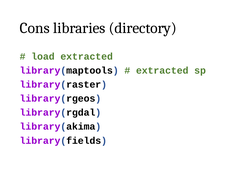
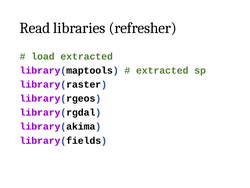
Cons: Cons -> Read
directory: directory -> refresher
